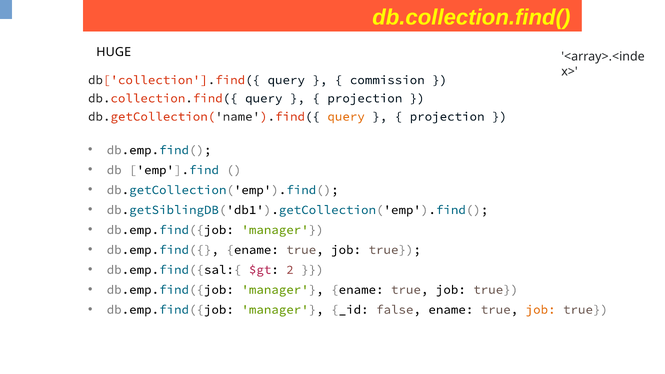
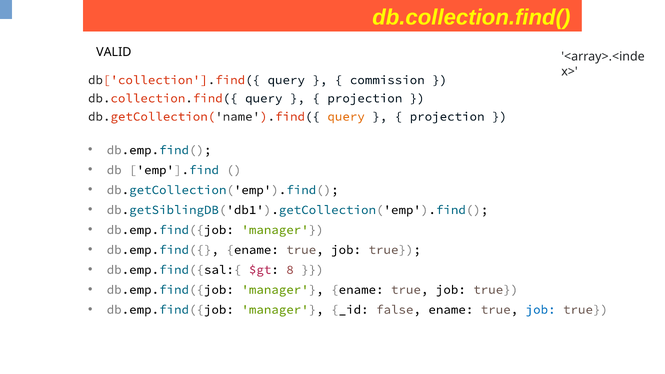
HUGE: HUGE -> VALID
2: 2 -> 8
job at (541, 310) colour: orange -> blue
